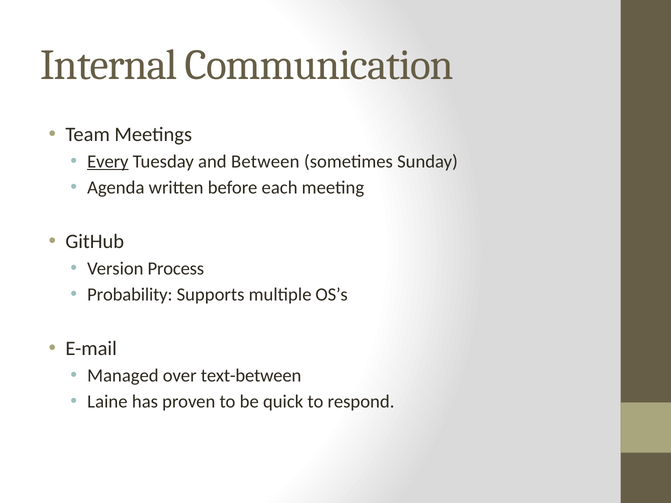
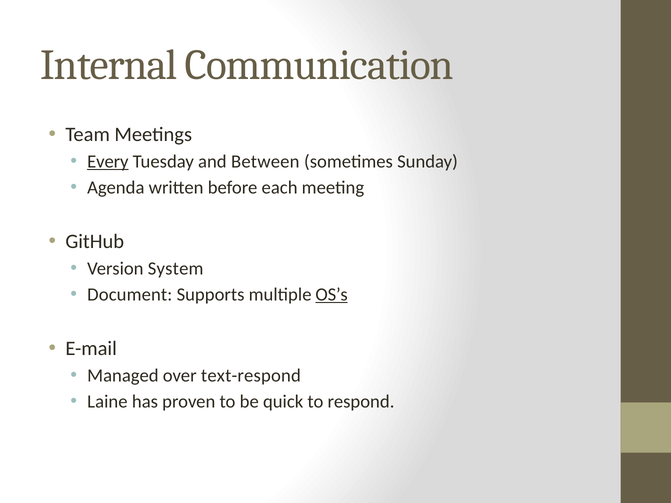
Process: Process -> System
Probability: Probability -> Document
OS’s underline: none -> present
text-between: text-between -> text-respond
